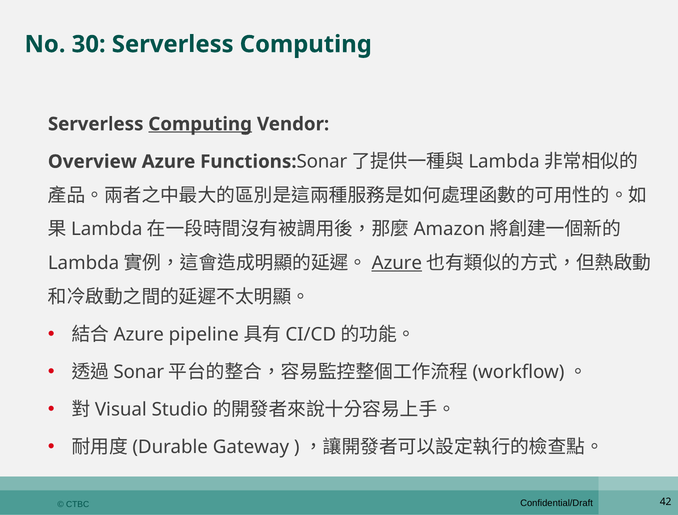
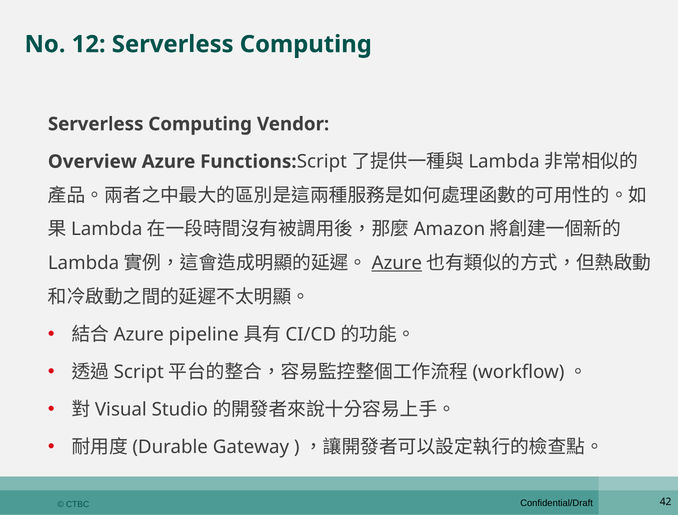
30: 30 -> 12
Computing at (200, 124) underline: present -> none
Sonar at (322, 161): Sonar -> Script
Sonar at (139, 371): Sonar -> Script
